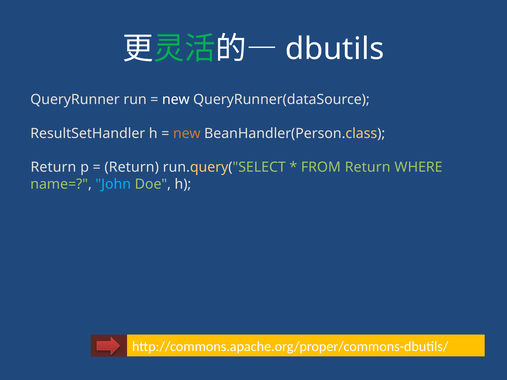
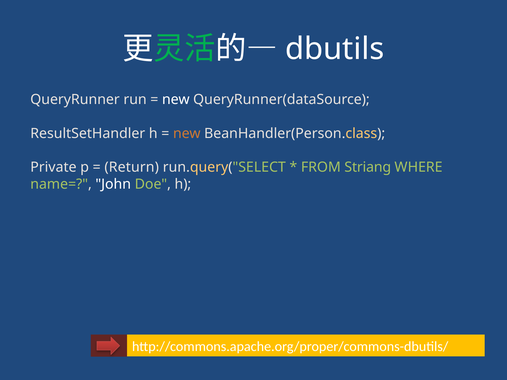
Return at (53, 167): Return -> Private
FROM Return: Return -> Striang
John colour: light blue -> white
